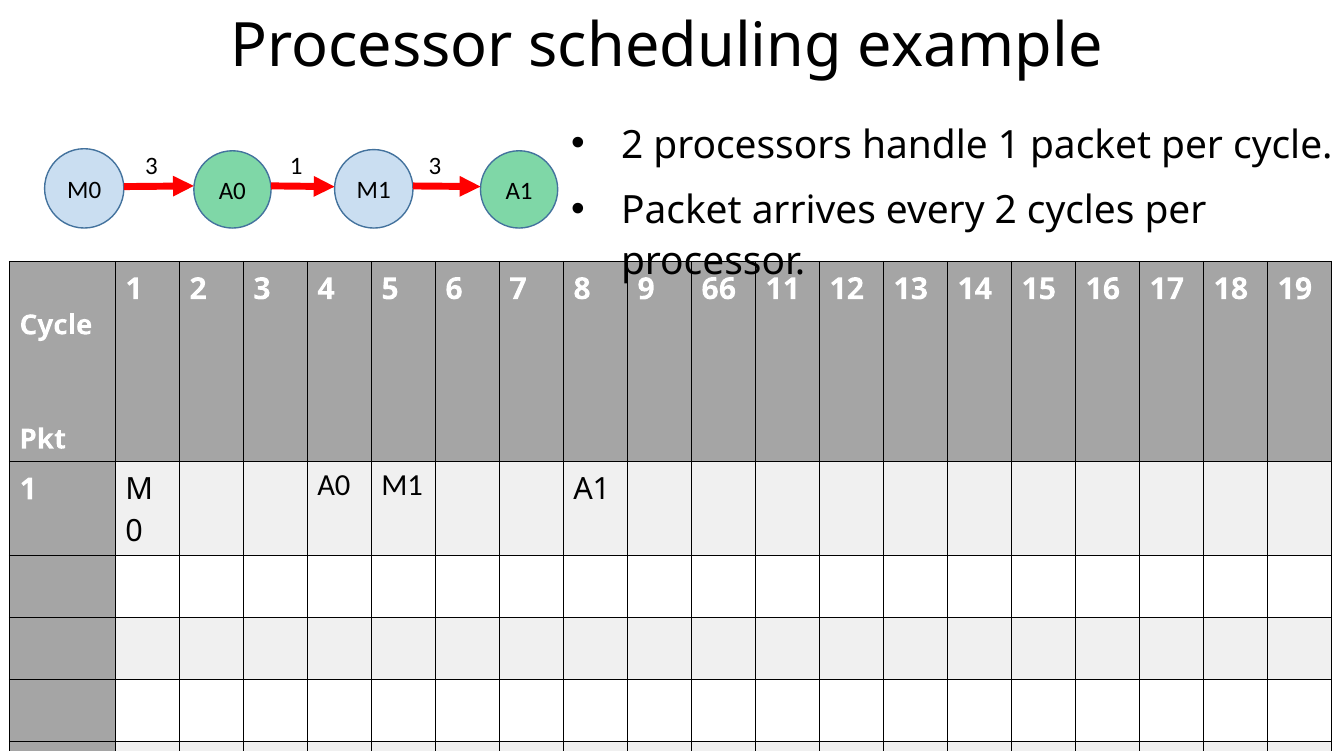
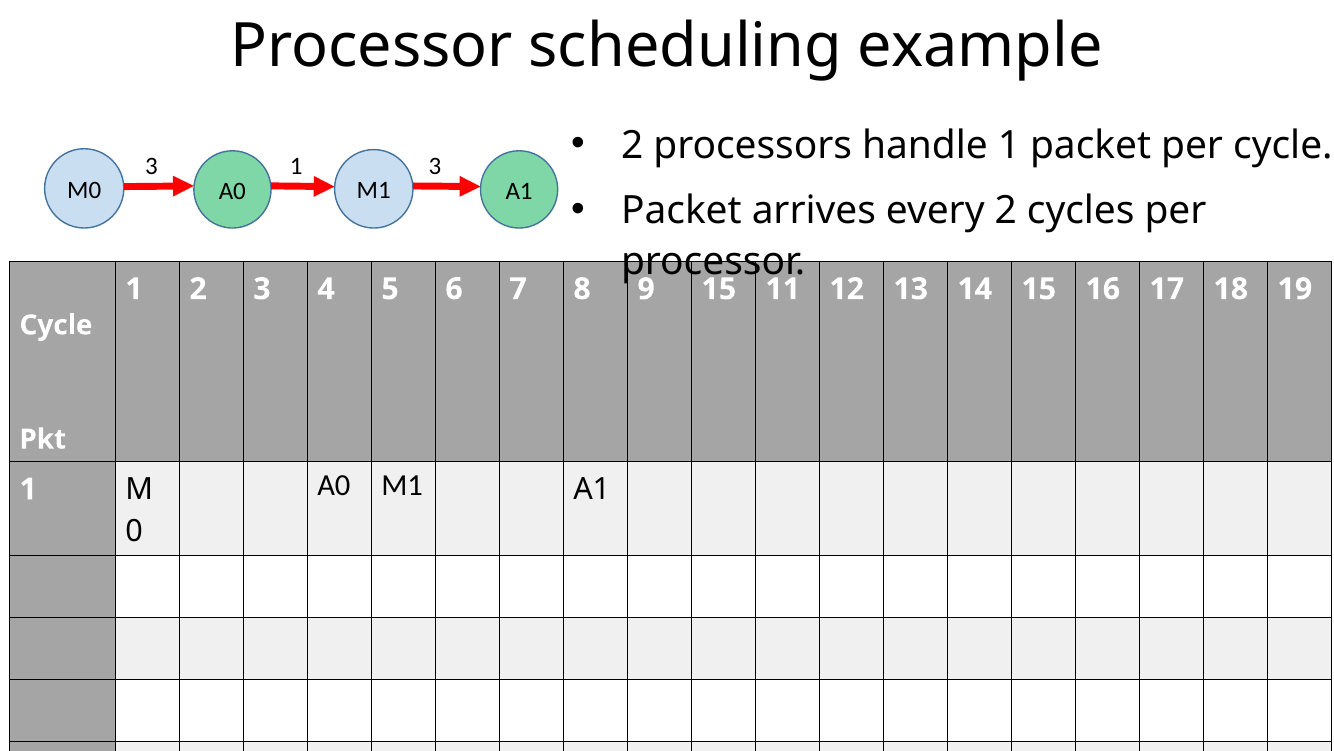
9 66: 66 -> 15
